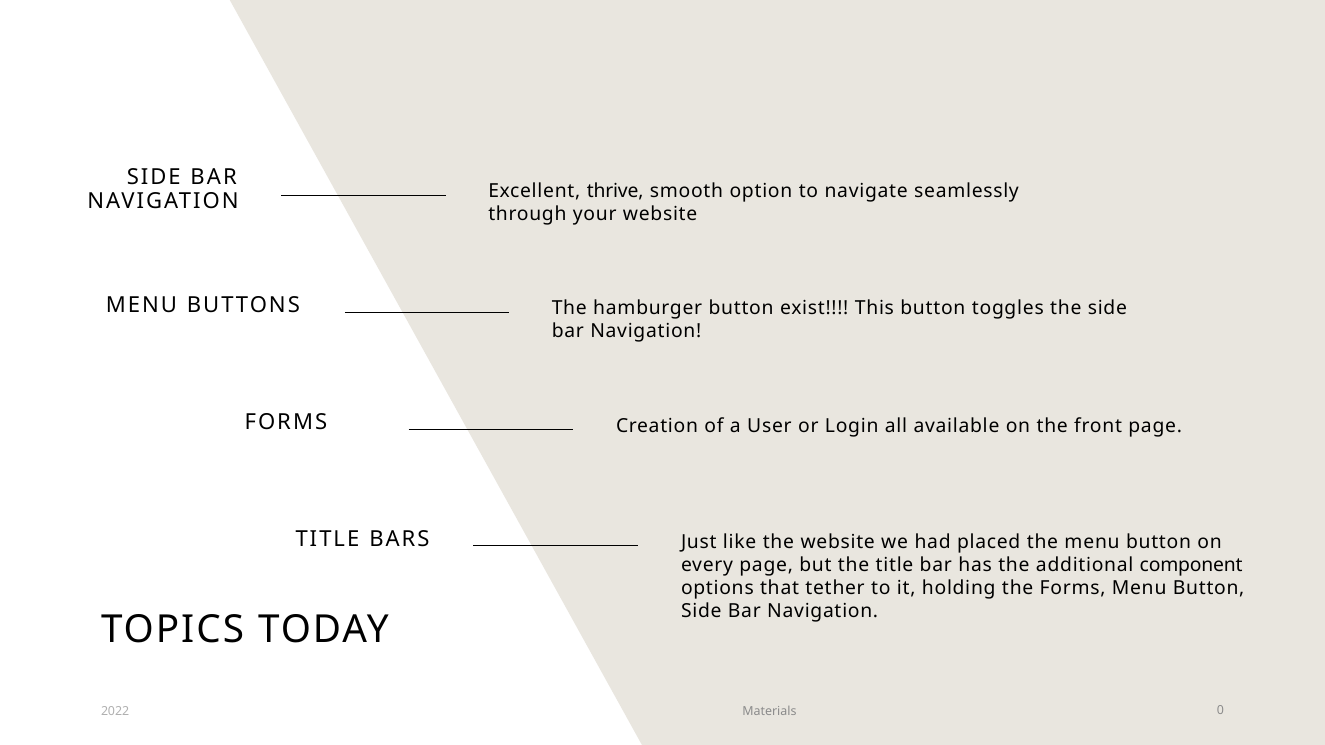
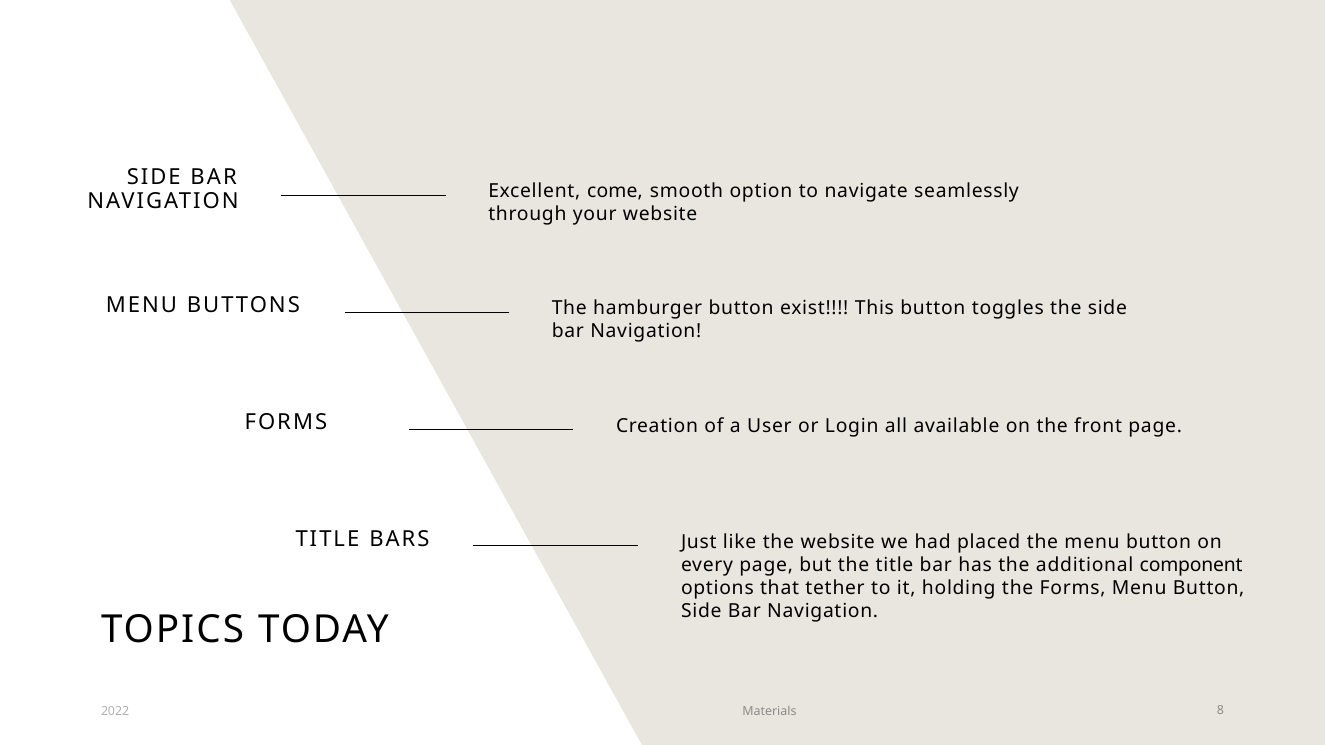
thrive: thrive -> come
0: 0 -> 8
